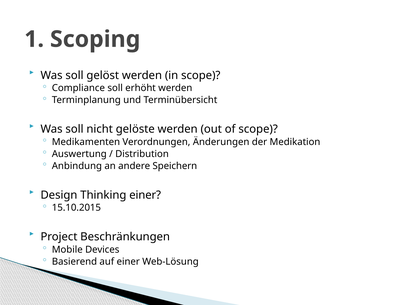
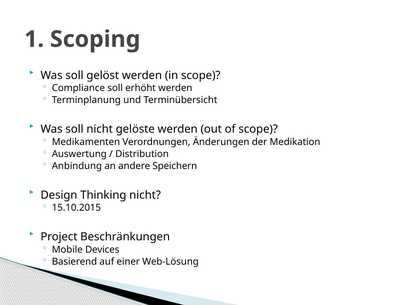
Thinking einer: einer -> nicht
